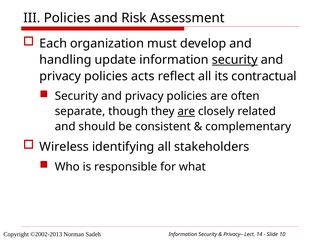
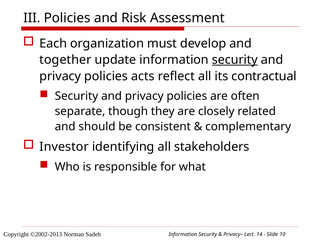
handling: handling -> together
are at (186, 111) underline: present -> none
Wireless: Wireless -> Investor
